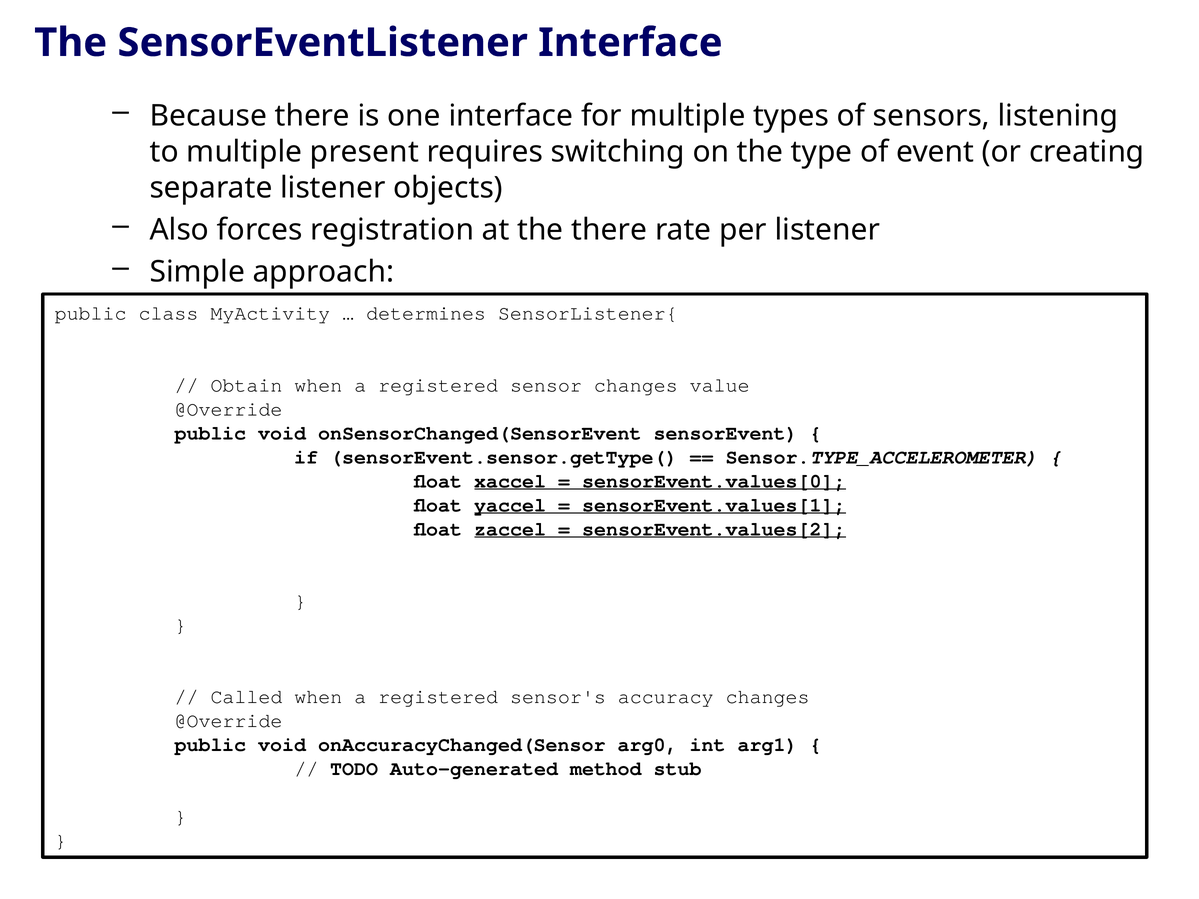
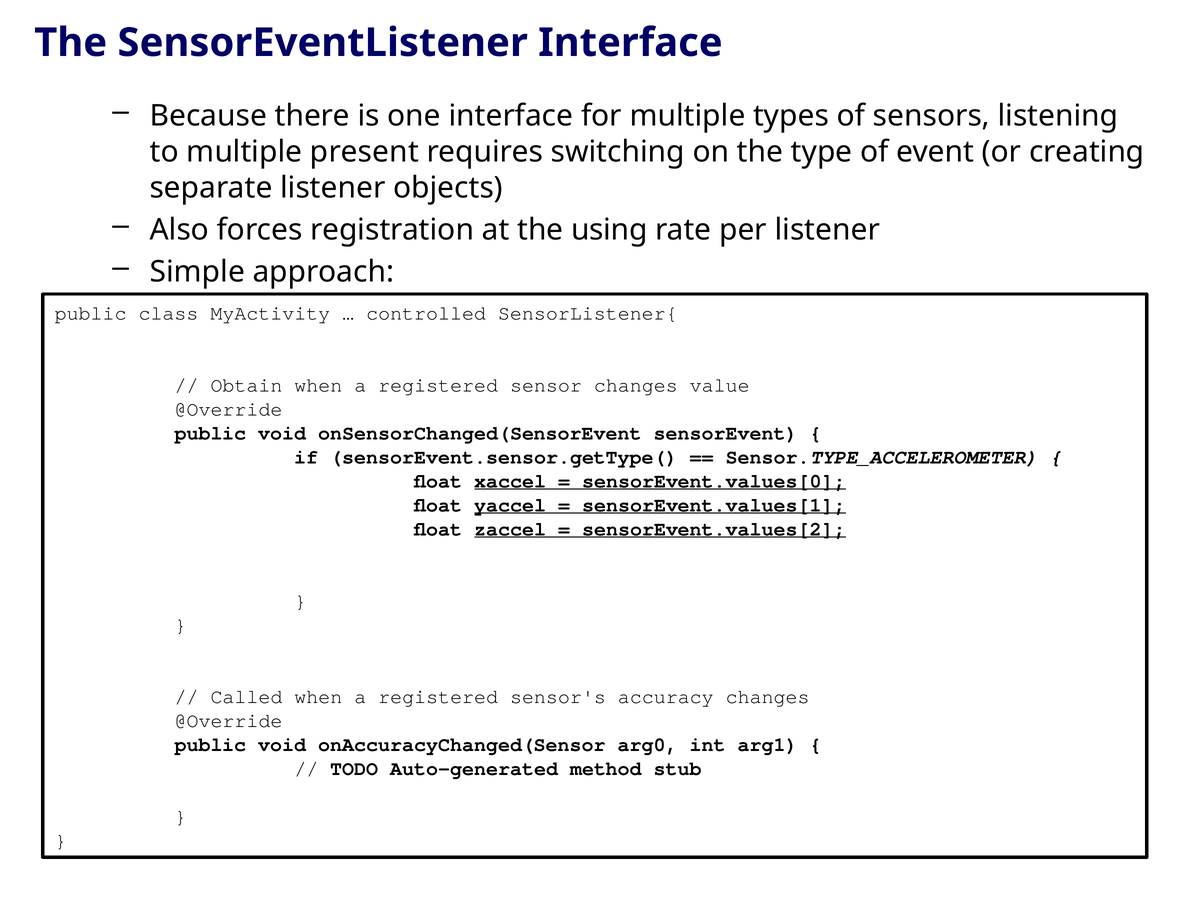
the there: there -> using
determines: determines -> controlled
